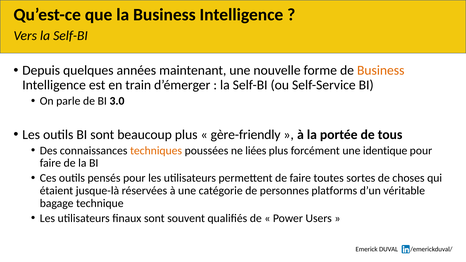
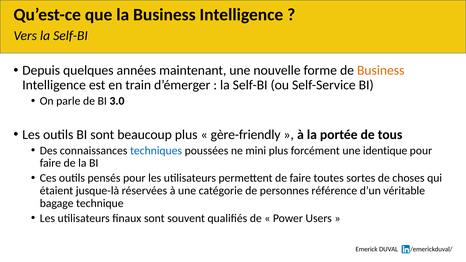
techniques colour: orange -> blue
liées: liées -> mini
platforms: platforms -> référence
